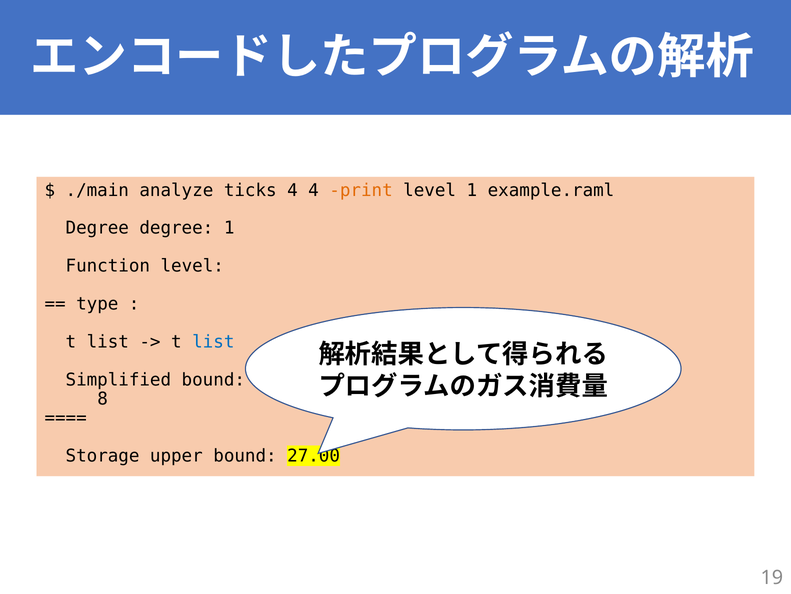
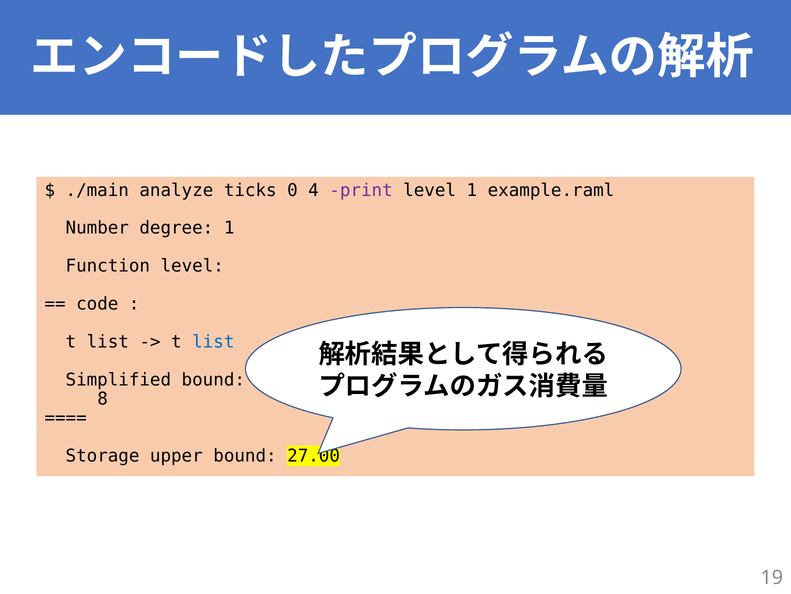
ticks 4: 4 -> 0
print colour: orange -> purple
Degree at (97, 228): Degree -> Number
type: type -> code
